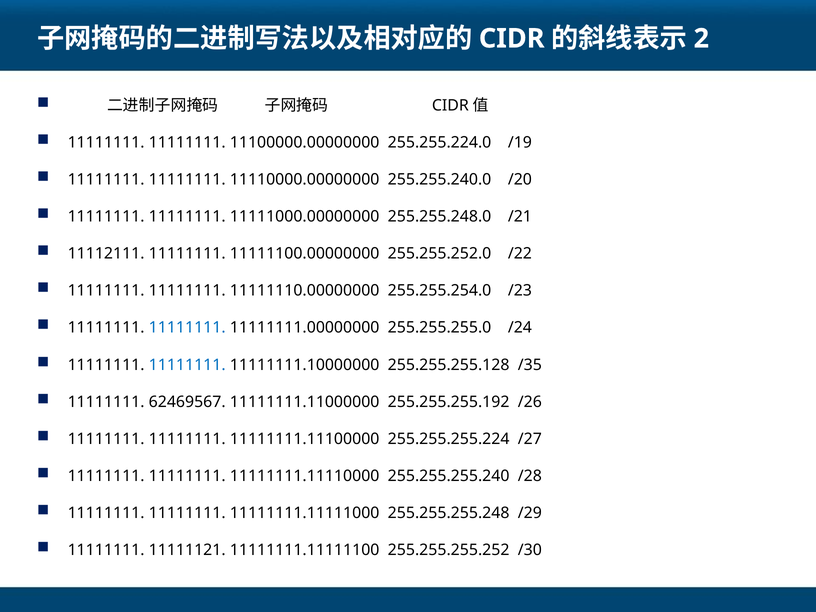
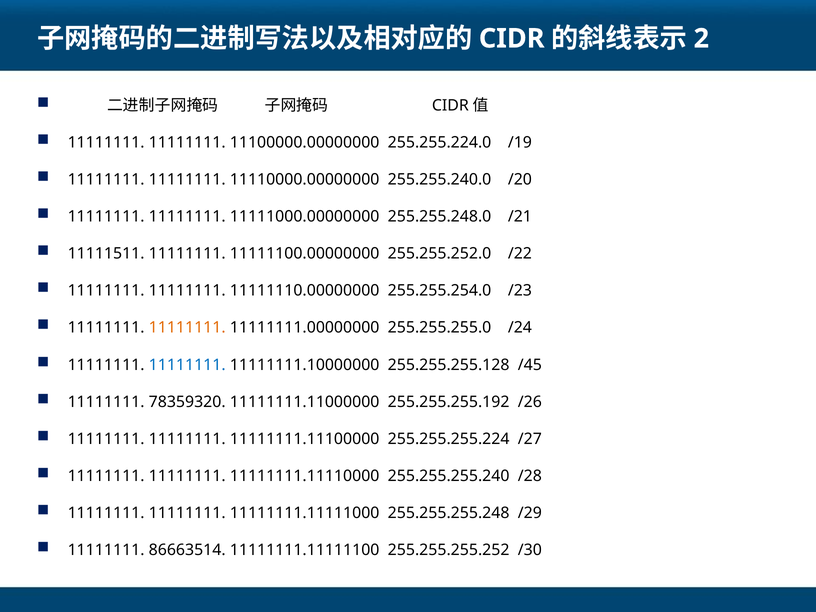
11112111: 11112111 -> 11111511
11111111 at (187, 328) colour: blue -> orange
/35: /35 -> /45
62469567: 62469567 -> 78359320
11111121: 11111121 -> 86663514
